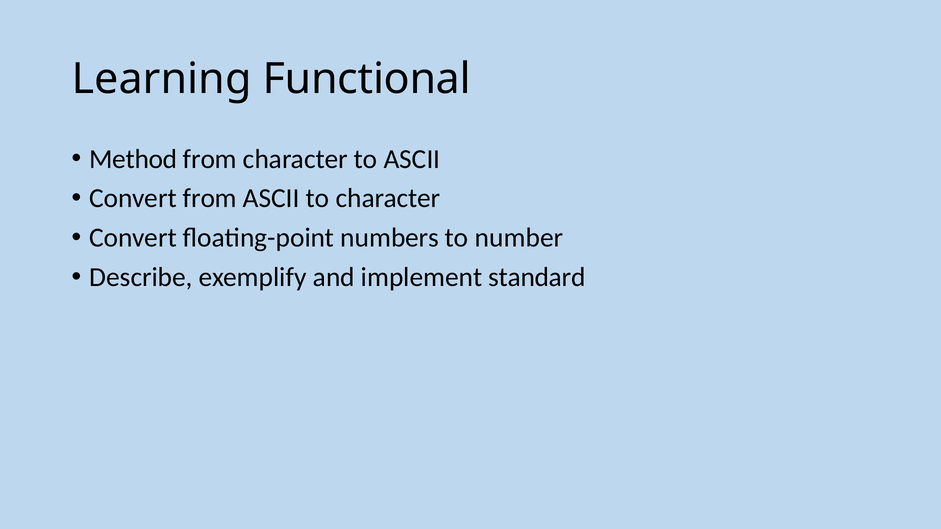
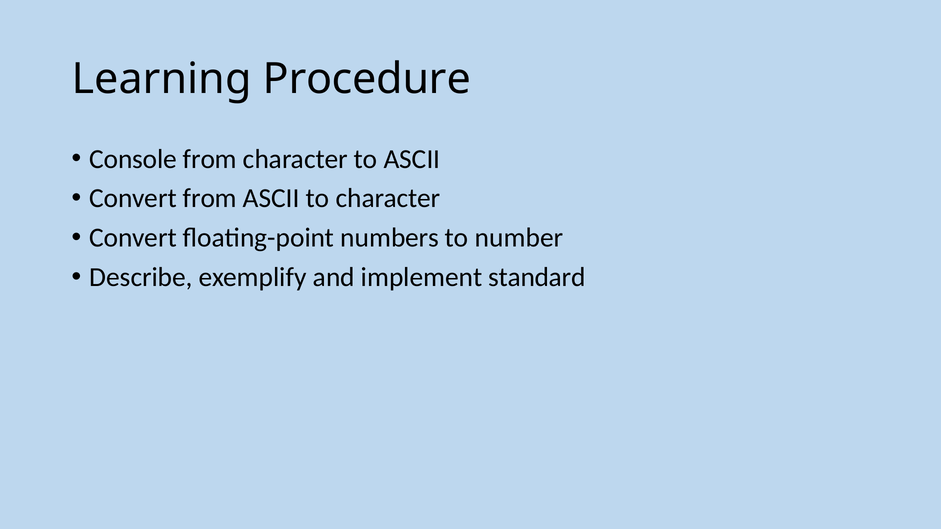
Functional: Functional -> Procedure
Method: Method -> Console
